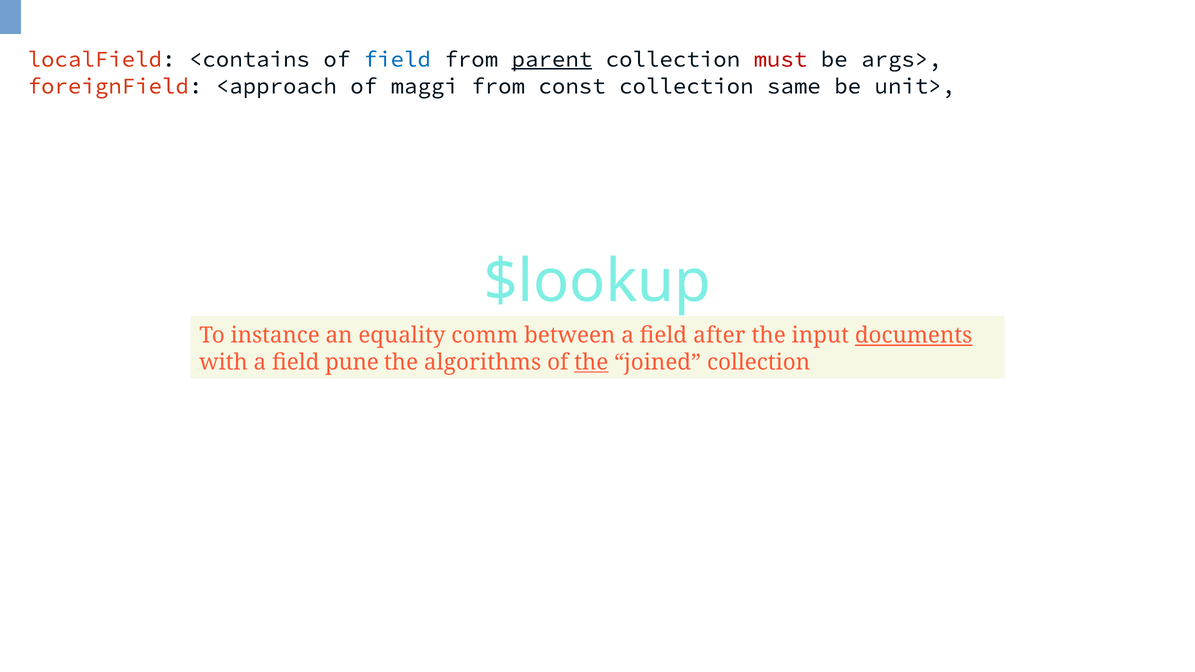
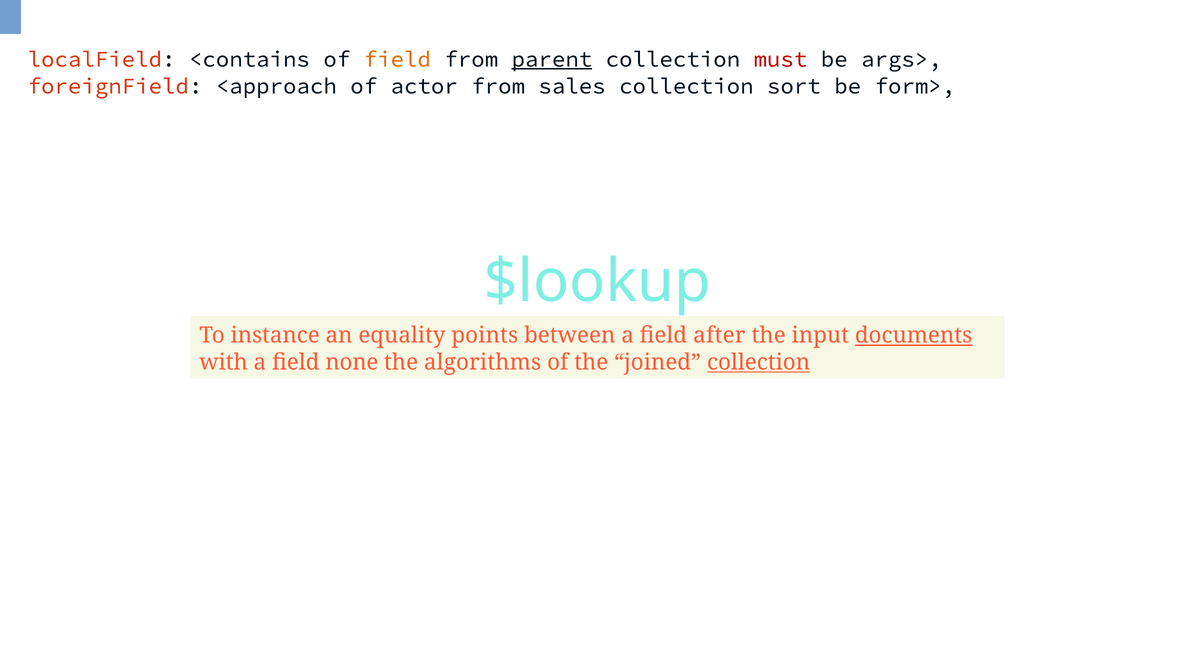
field at (397, 59) colour: blue -> orange
maggi: maggi -> actor
const: const -> sales
same: same -> sort
unit>: unit> -> form>
comm: comm -> points
pune: pune -> none
the at (591, 362) underline: present -> none
collection at (759, 362) underline: none -> present
